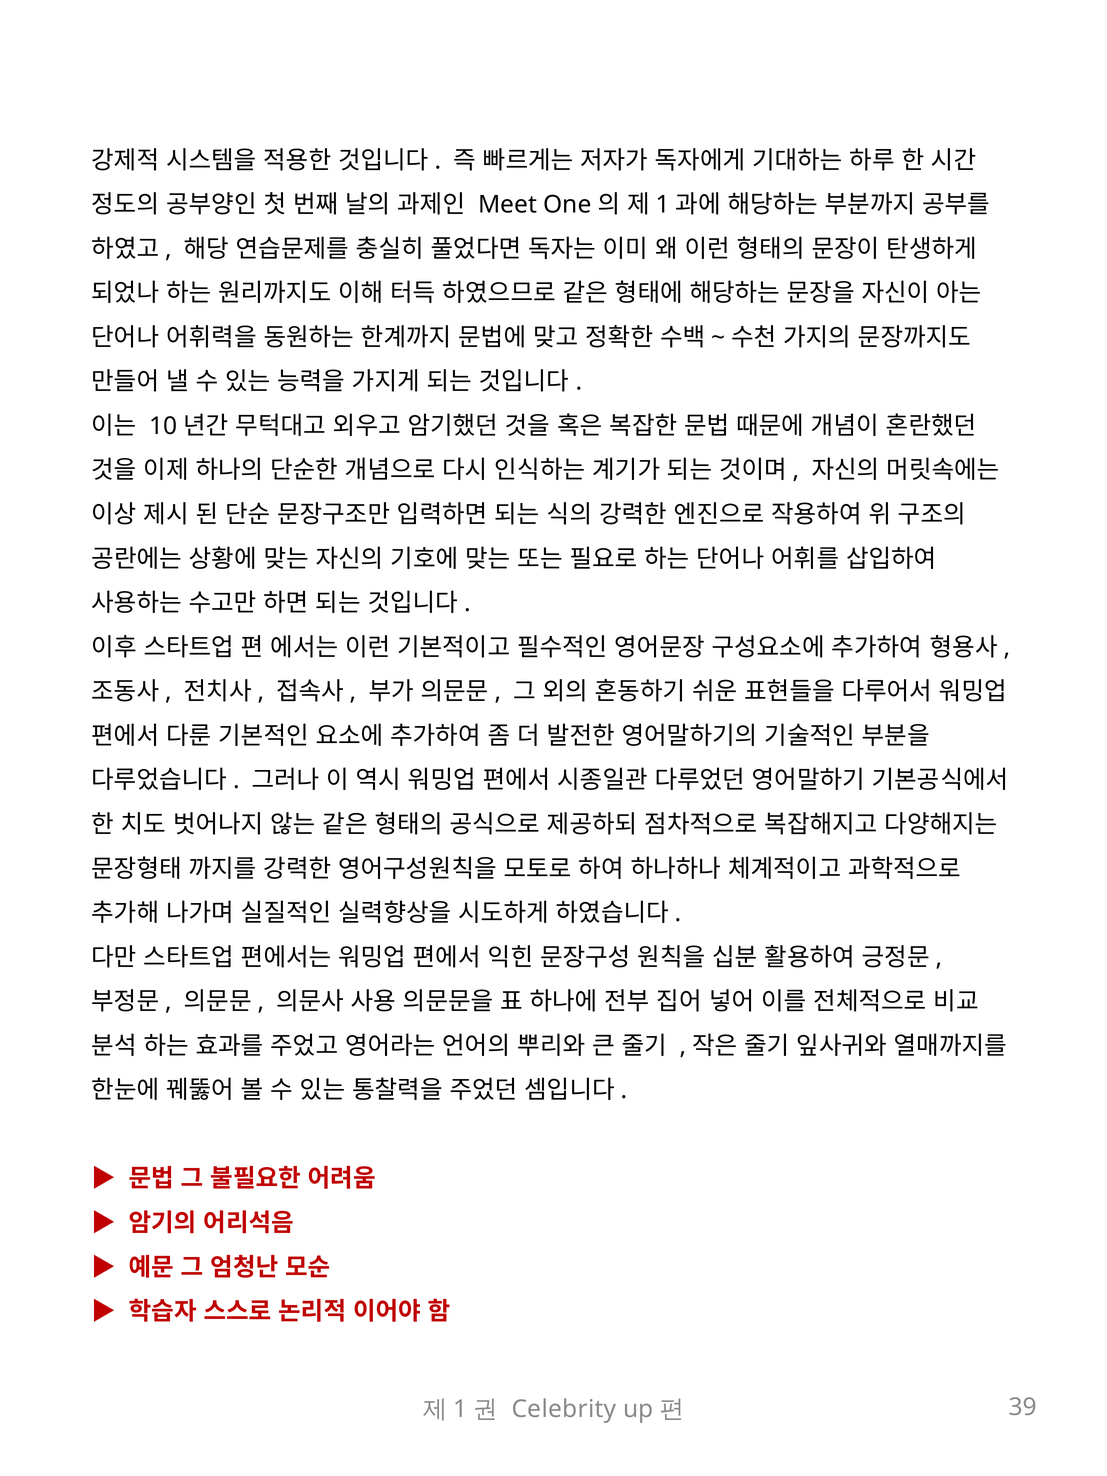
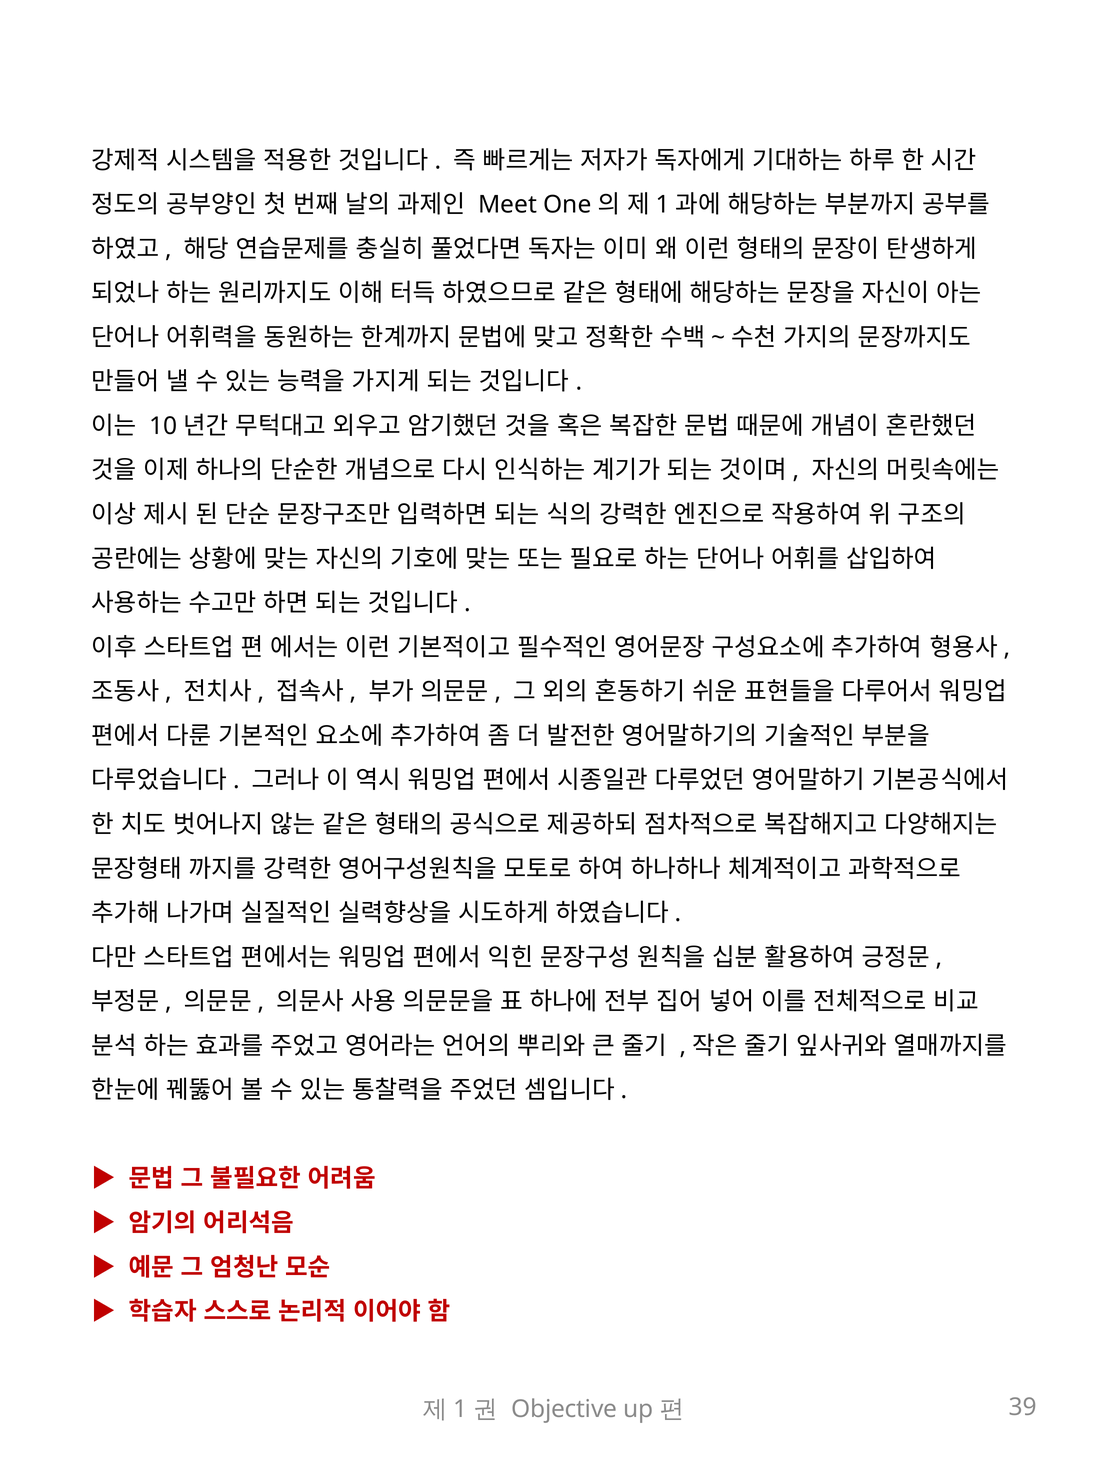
Celebrity: Celebrity -> Objective
